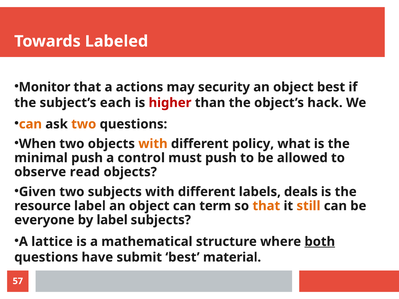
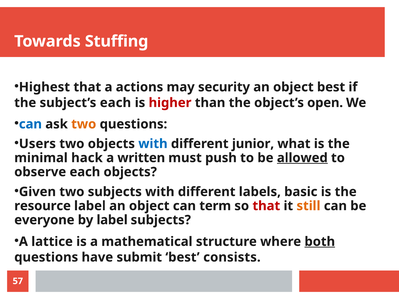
Labeled: Labeled -> Stuffing
Monitor: Monitor -> Highest
hack: hack -> open
can at (30, 124) colour: orange -> blue
When: When -> Users
with at (153, 144) colour: orange -> blue
policy: policy -> junior
minimal push: push -> hack
control: control -> written
allowed underline: none -> present
observe read: read -> each
deals: deals -> basic
that at (266, 206) colour: orange -> red
material: material -> consists
